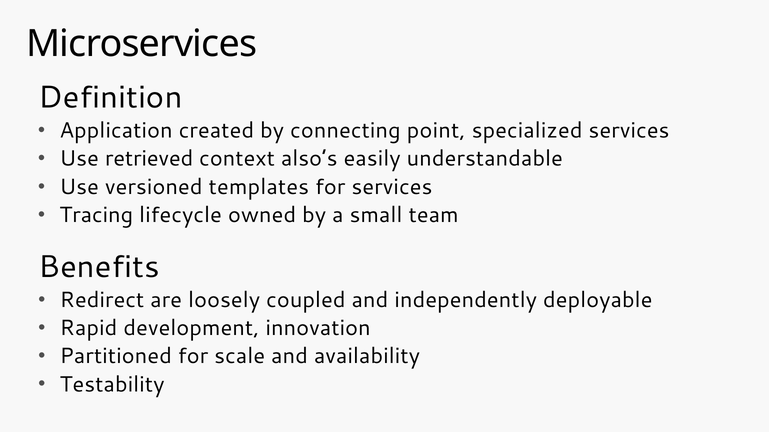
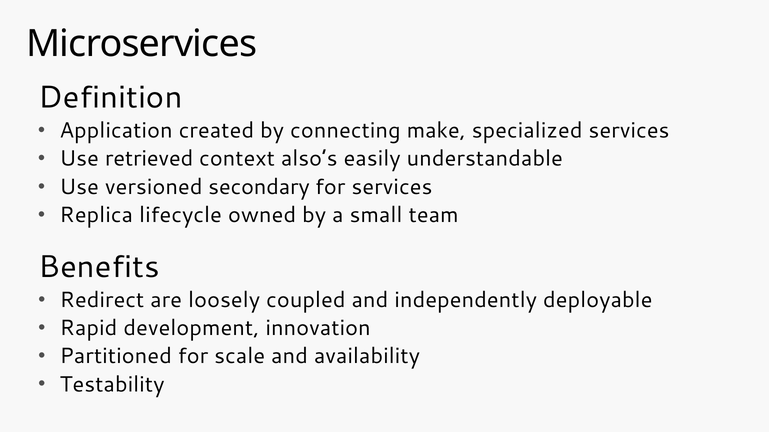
point: point -> make
templates: templates -> secondary
Tracing: Tracing -> Replica
